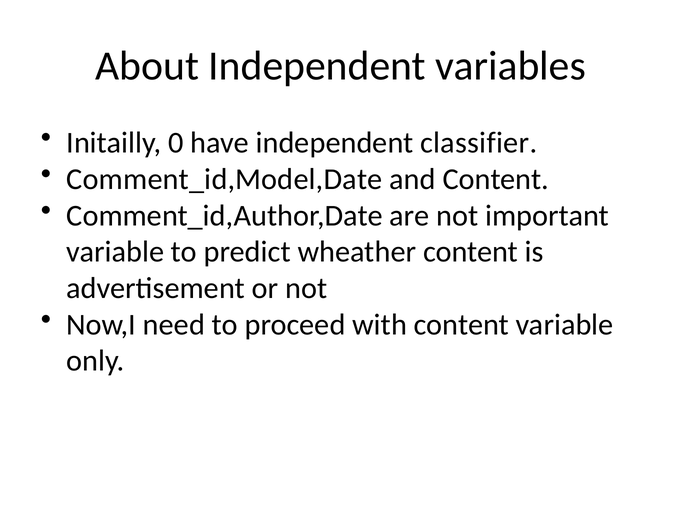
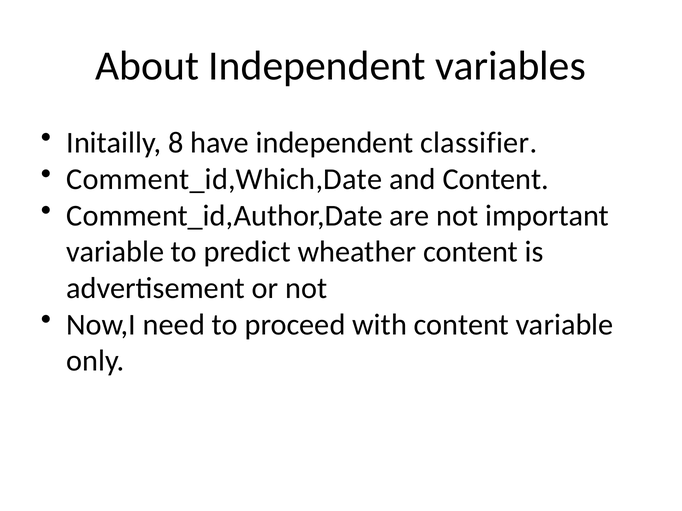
0: 0 -> 8
Comment_id,Model,Date: Comment_id,Model,Date -> Comment_id,Which,Date
